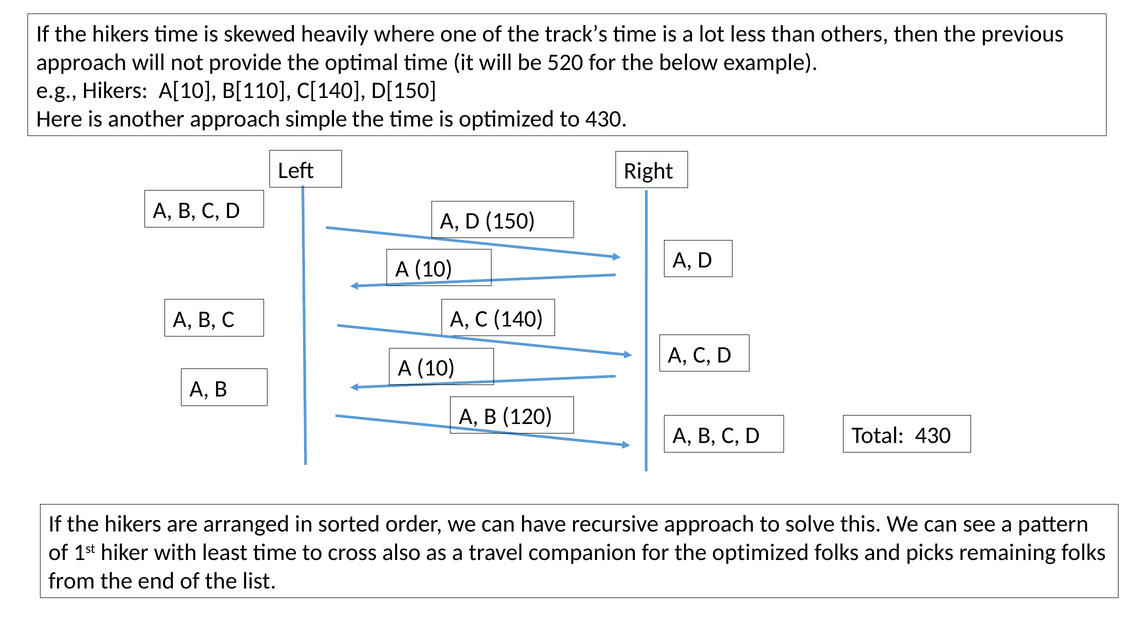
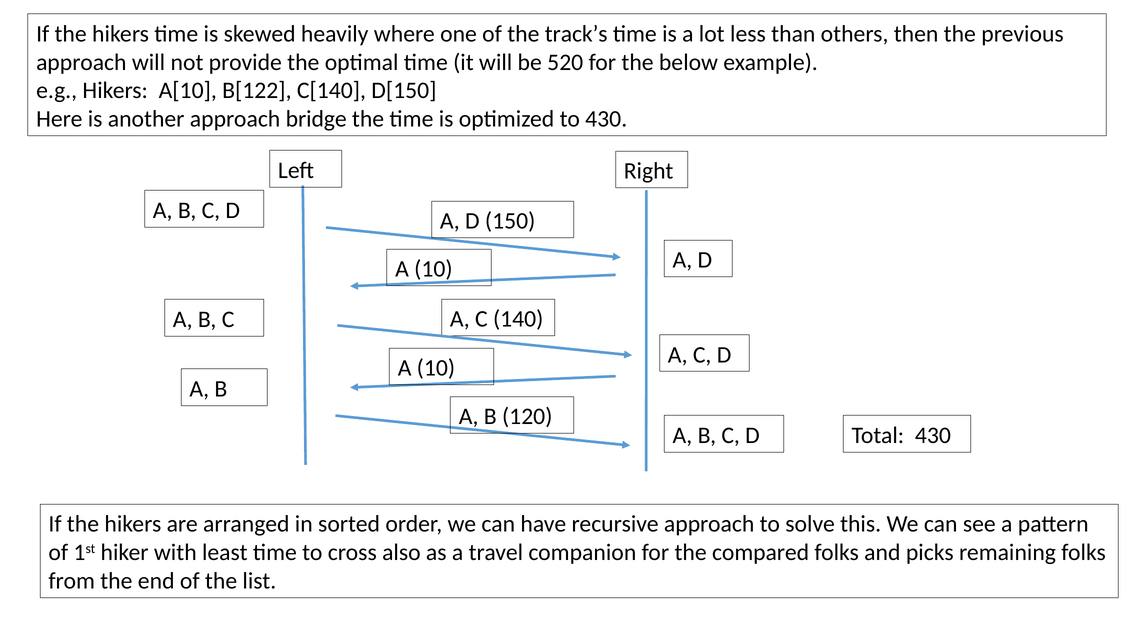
B[110: B[110 -> B[122
simple: simple -> bridge
the optimized: optimized -> compared
